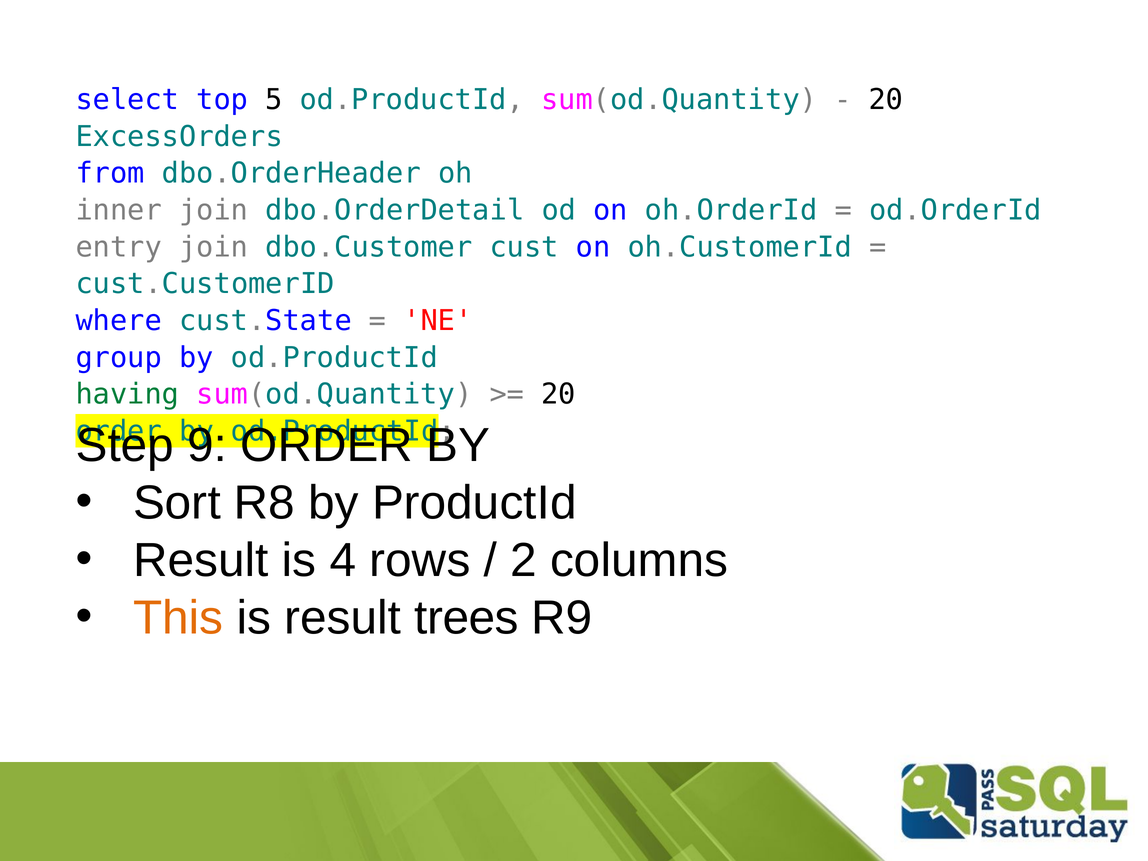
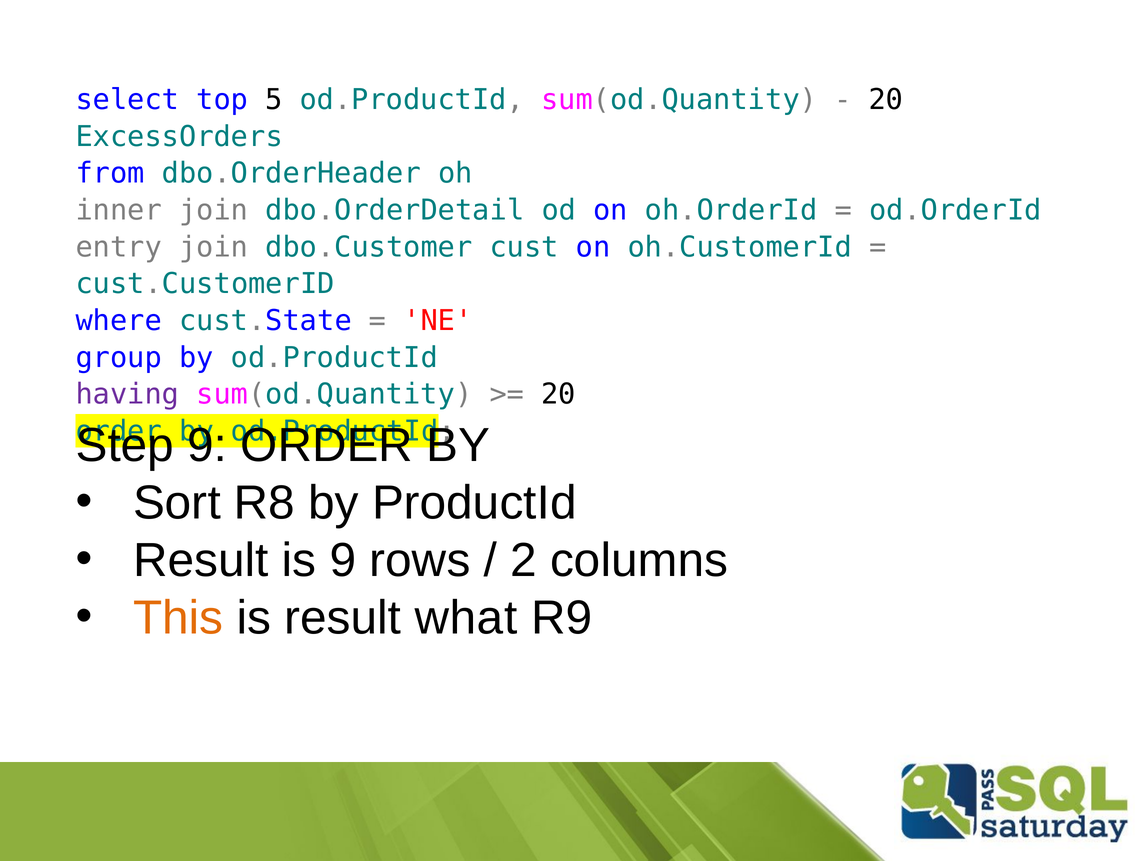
having colour: green -> purple
is 4: 4 -> 9
trees: trees -> what
